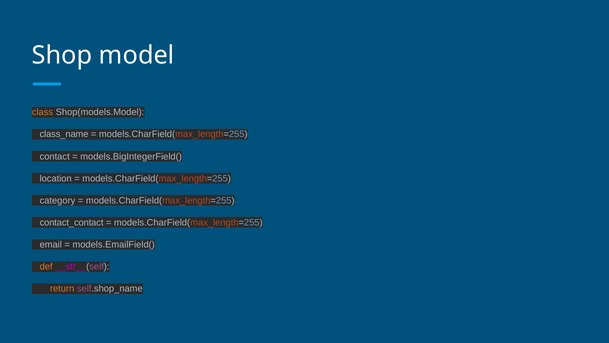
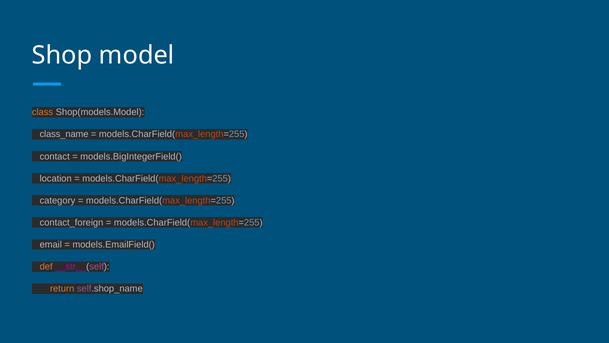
contact_contact: contact_contact -> contact_foreign
